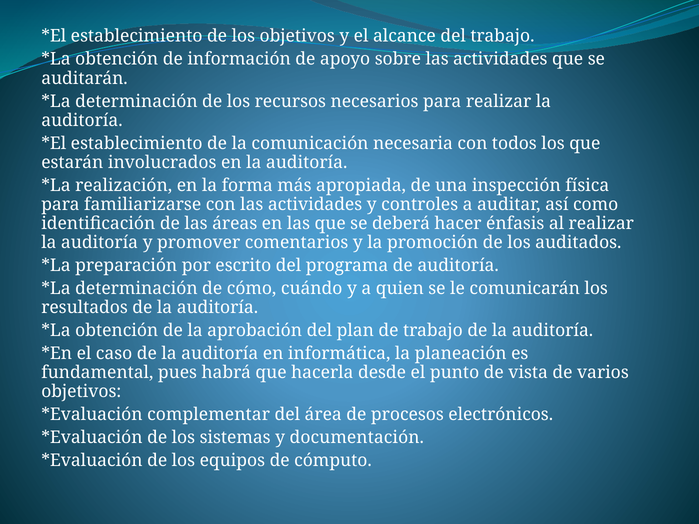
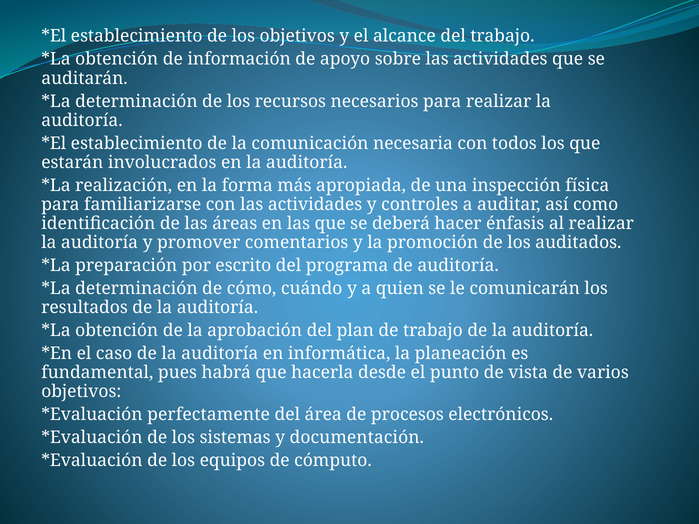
complementar: complementar -> perfectamente
